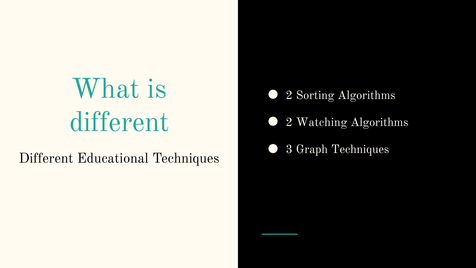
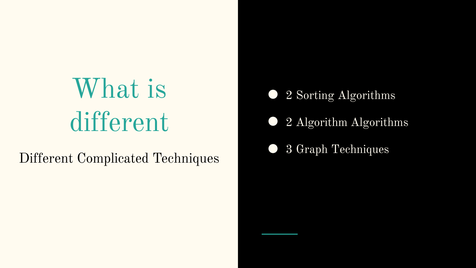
Watching: Watching -> Algorithm
Educational: Educational -> Complicated
